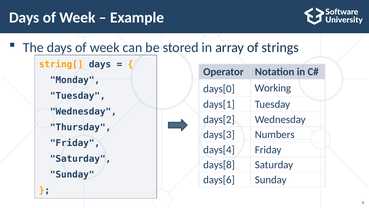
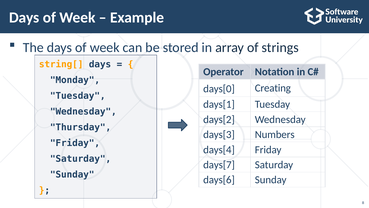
Working: Working -> Creating
days[8: days[8 -> days[7
